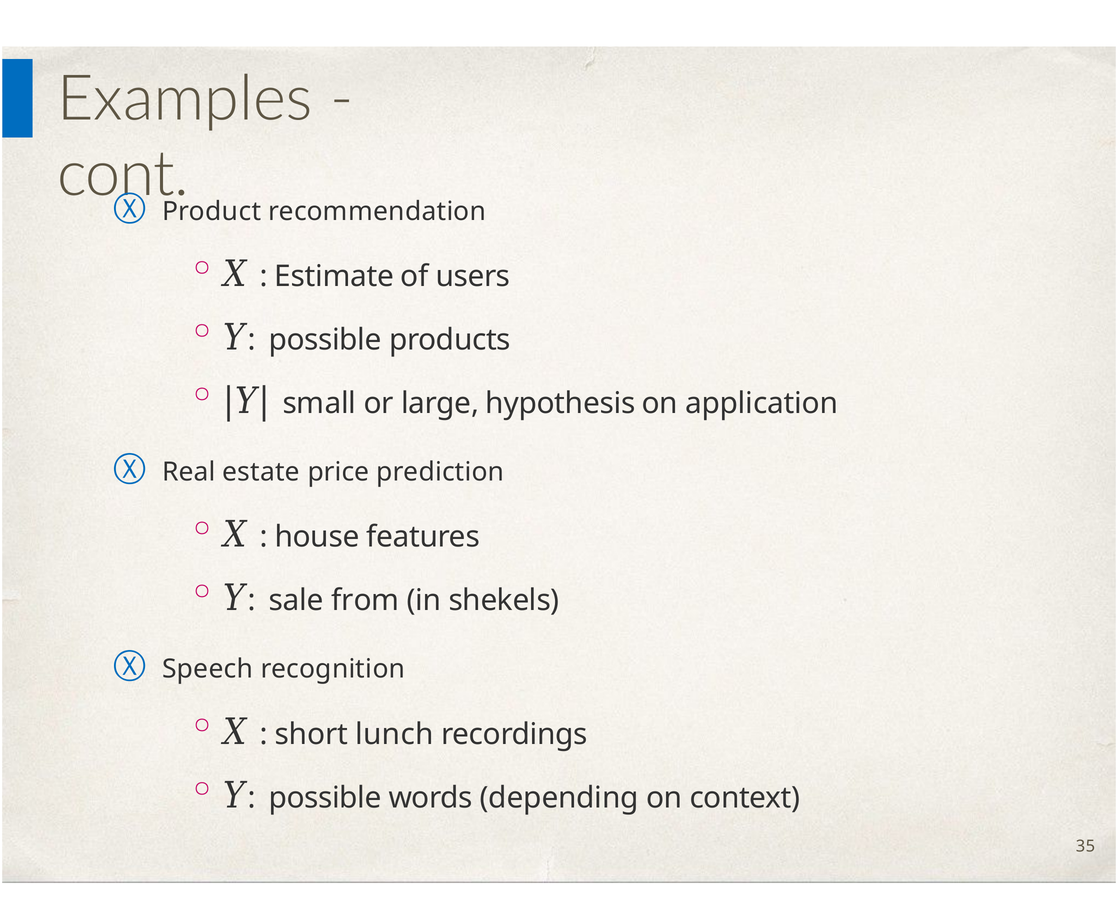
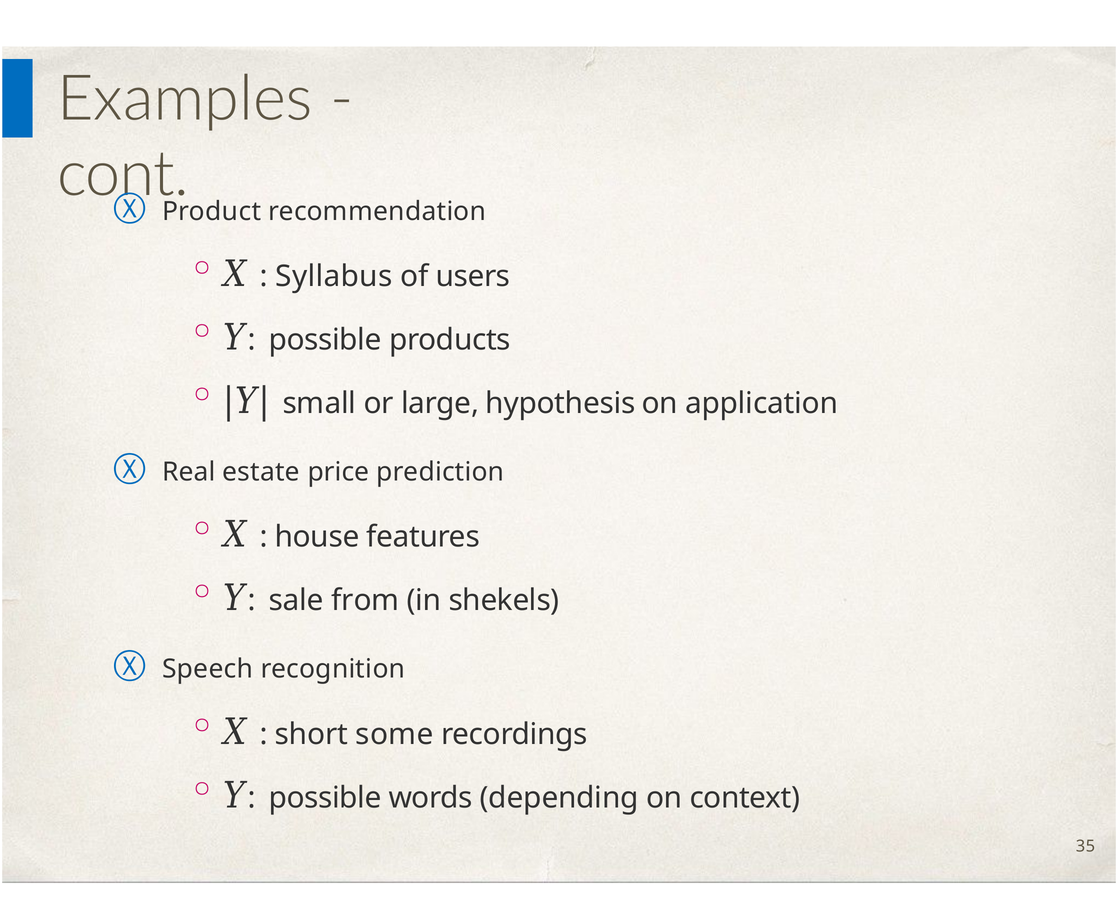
Estimate: Estimate -> Syllabus
lunch: lunch -> some
